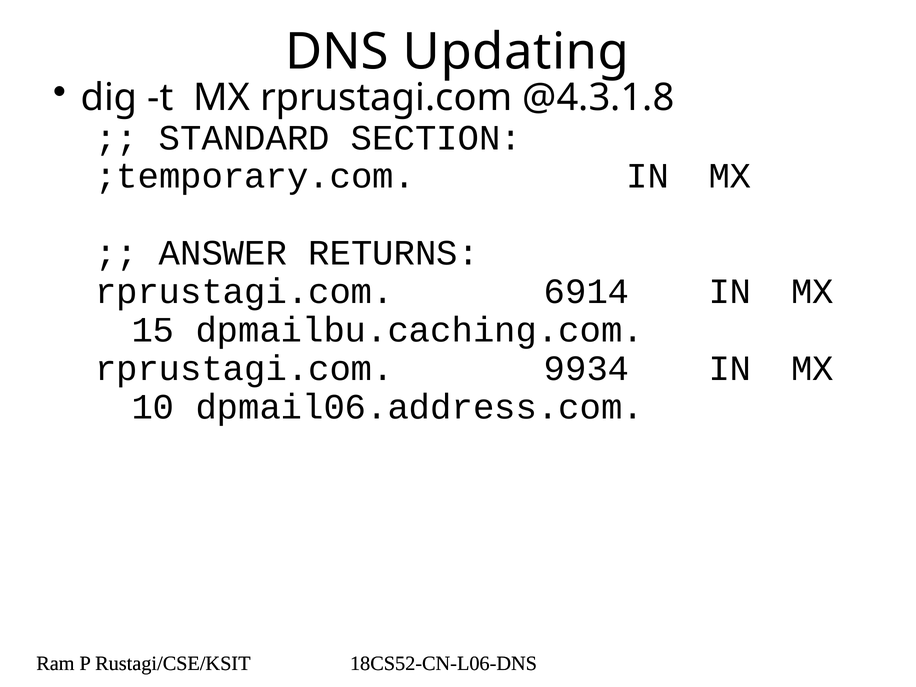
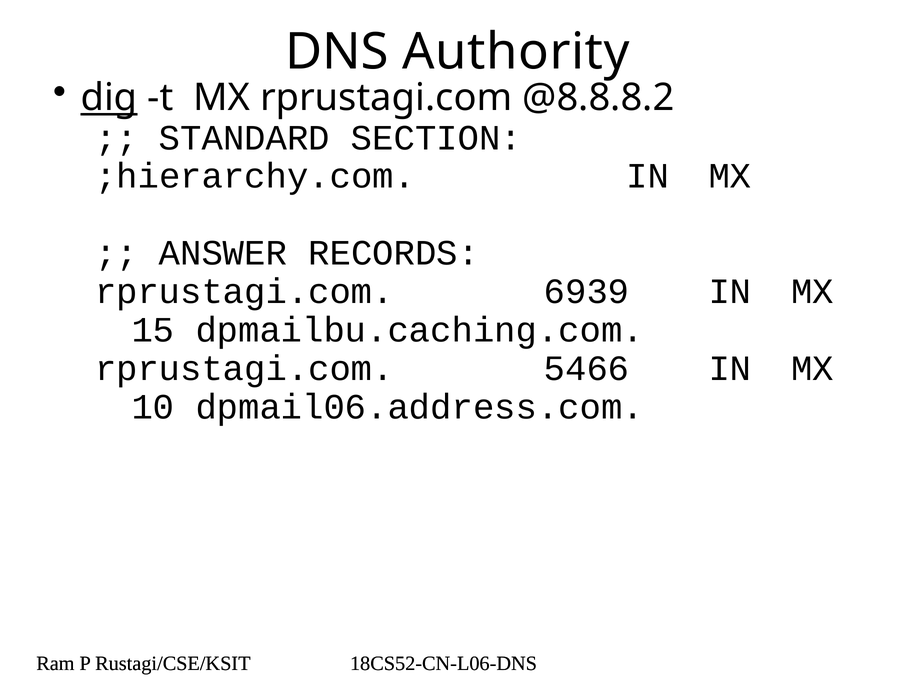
Updating: Updating -> Authority
dig underline: none -> present
@4.3.1.8: @4.3.1.8 -> @8.8.8.2
;temporary.com: ;temporary.com -> ;hierarchy.com
RETURNS: RETURNS -> RECORDS
6914: 6914 -> 6939
9934: 9934 -> 5466
